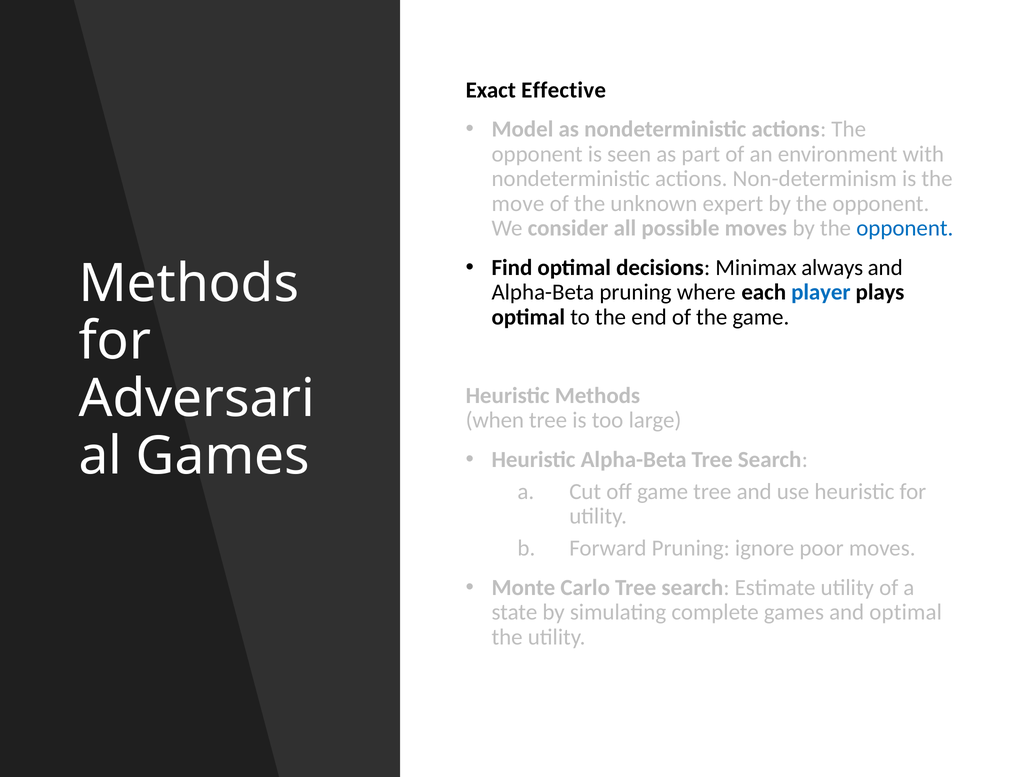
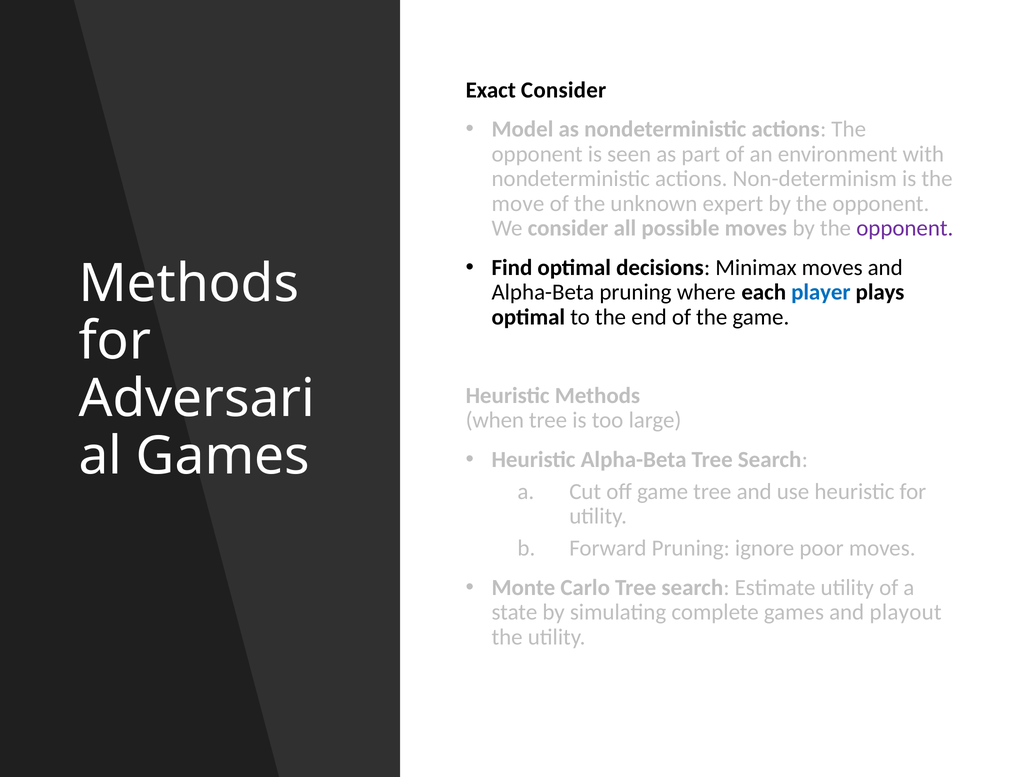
Exact Effective: Effective -> Consider
opponent at (905, 228) colour: blue -> purple
Minimax always: always -> moves
and optimal: optimal -> playout
